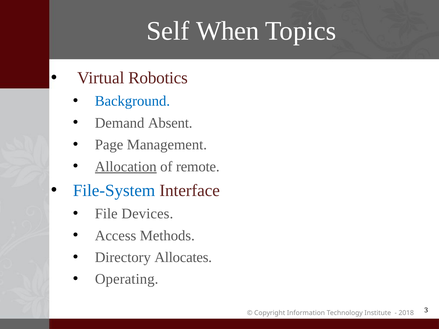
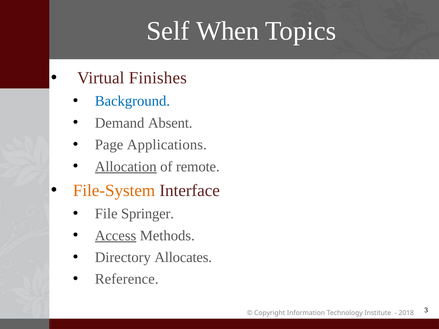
Robotics: Robotics -> Finishes
Management: Management -> Applications
File-System colour: blue -> orange
Devices: Devices -> Springer
Access underline: none -> present
Operating: Operating -> Reference
